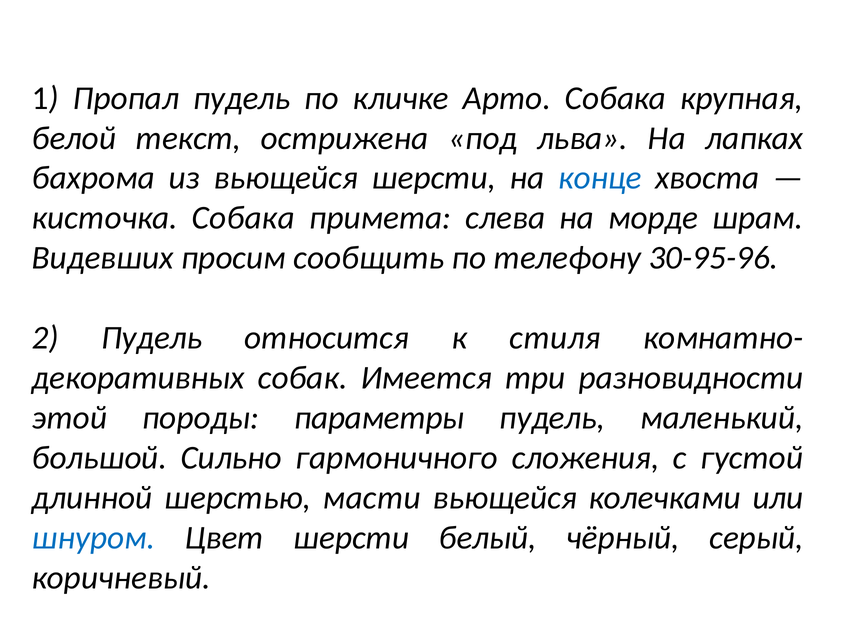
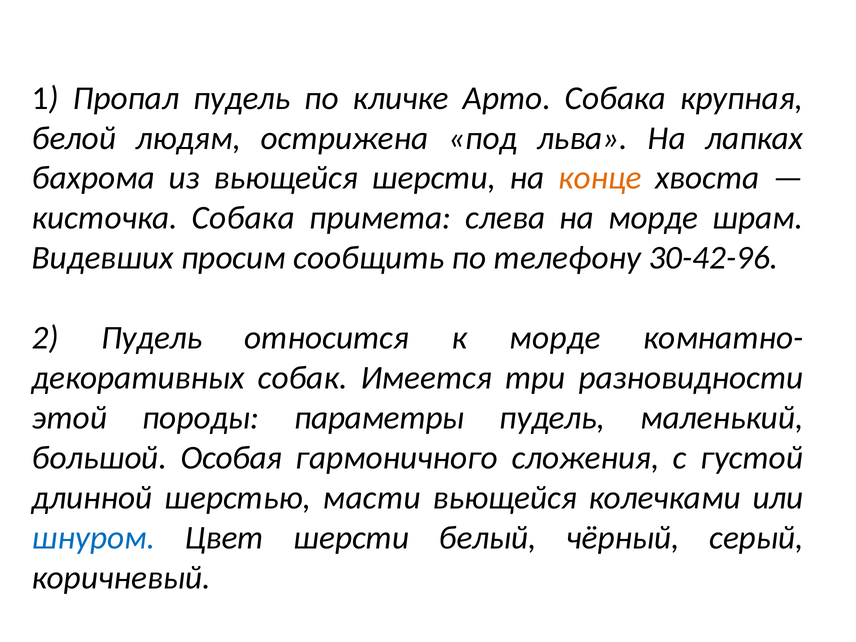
текст: текст -> людям
конце colour: blue -> orange
30-95-96: 30-95-96 -> 30-42-96
к стиля: стиля -> морде
Сильно: Сильно -> Особая
